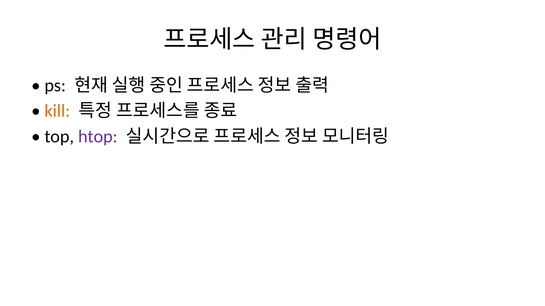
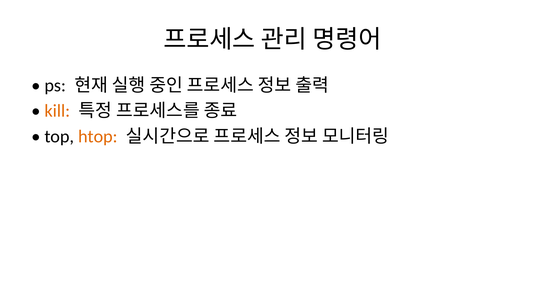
htop colour: purple -> orange
